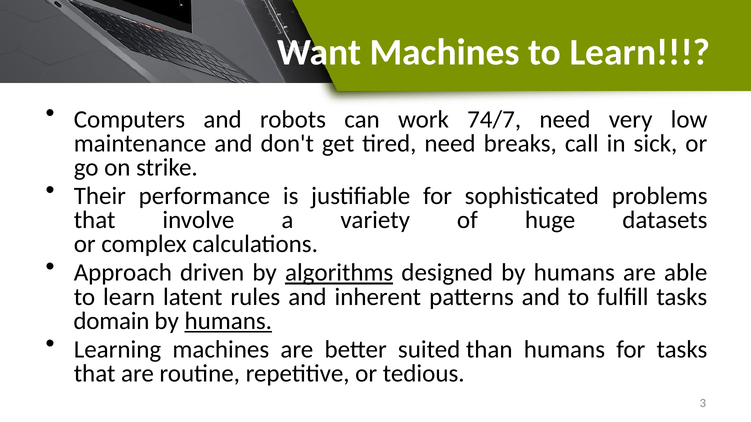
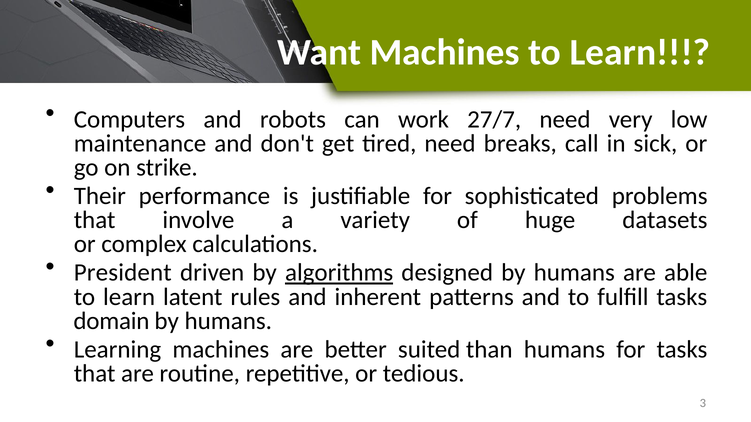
74/7: 74/7 -> 27/7
Approach: Approach -> President
humans at (228, 321) underline: present -> none
